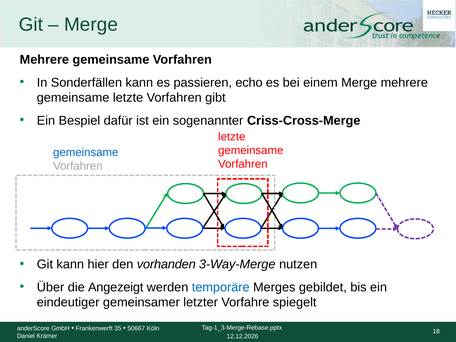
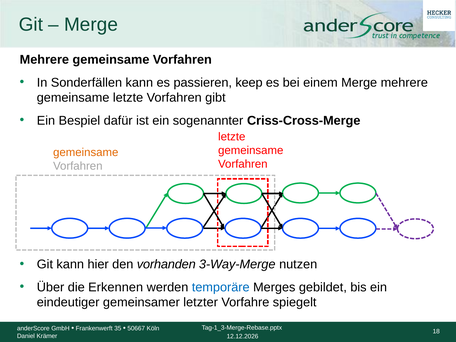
echo: echo -> keep
gemeinsame at (86, 153) colour: blue -> orange
Angezeigt: Angezeigt -> Erkennen
